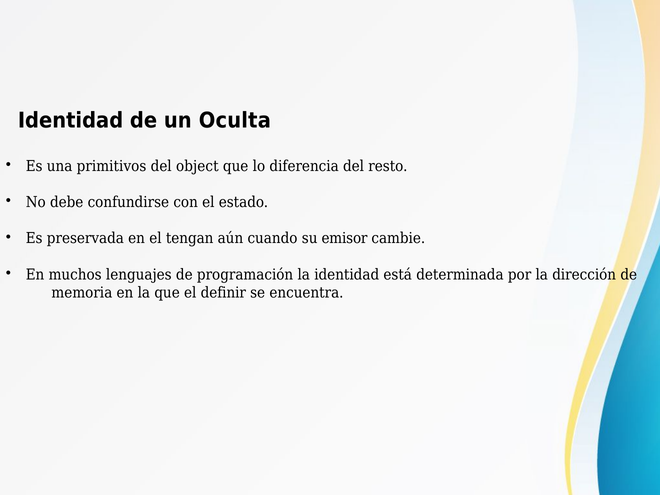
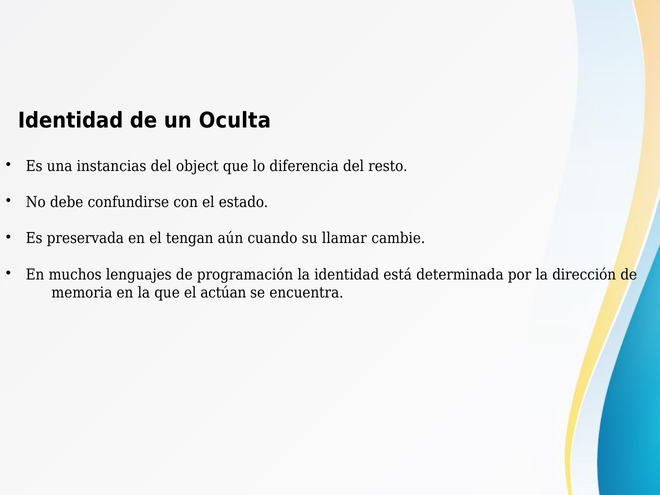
primitivos: primitivos -> instancias
emisor: emisor -> llamar
definir: definir -> actúan
